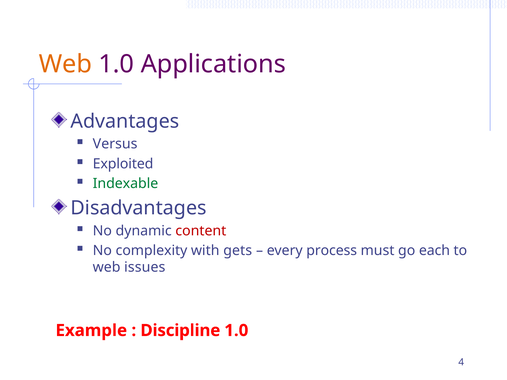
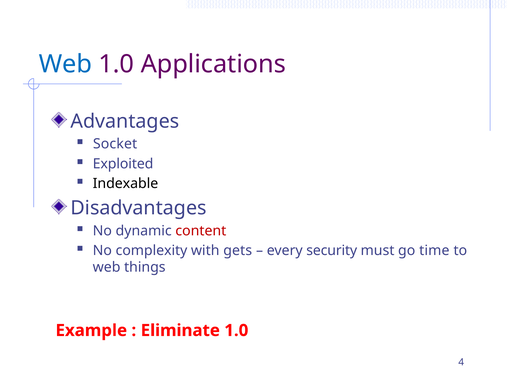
Web at (65, 64) colour: orange -> blue
Versus: Versus -> Socket
Indexable colour: green -> black
process: process -> security
each: each -> time
issues: issues -> things
Discipline: Discipline -> Eliminate
